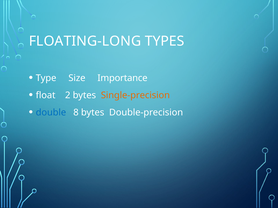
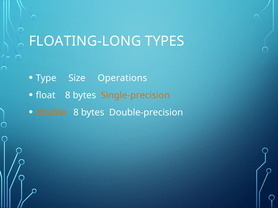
Importance: Importance -> Operations
float 2: 2 -> 8
double colour: blue -> orange
